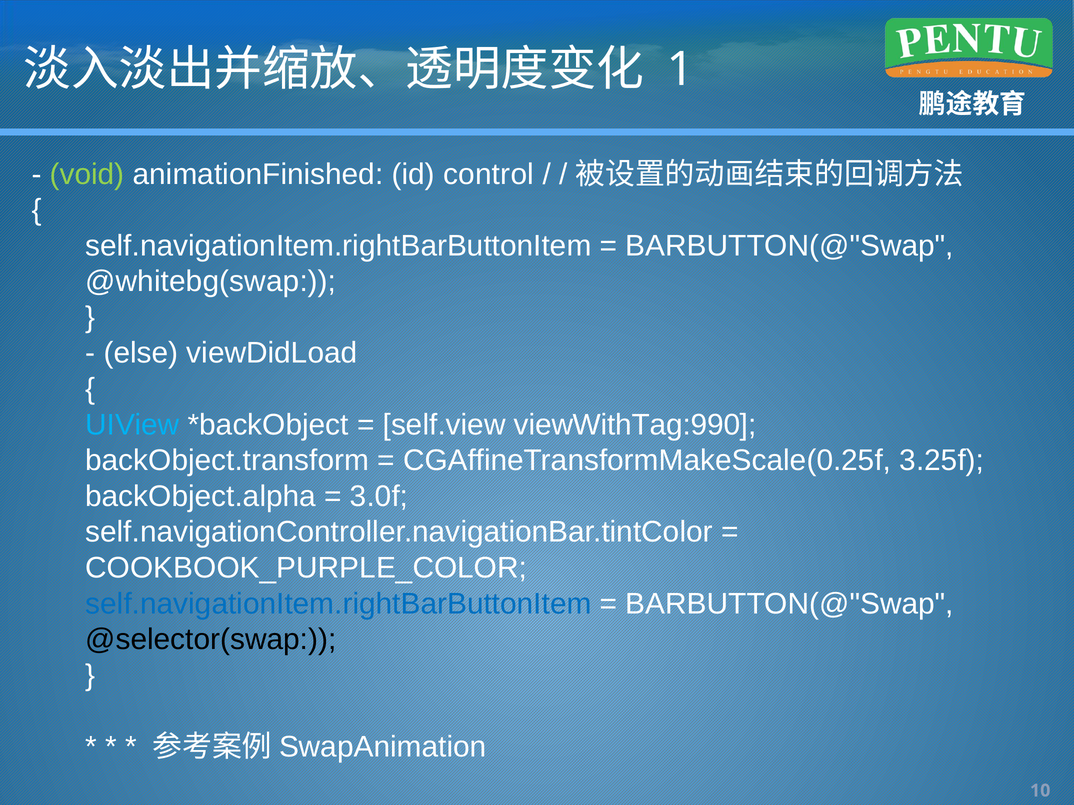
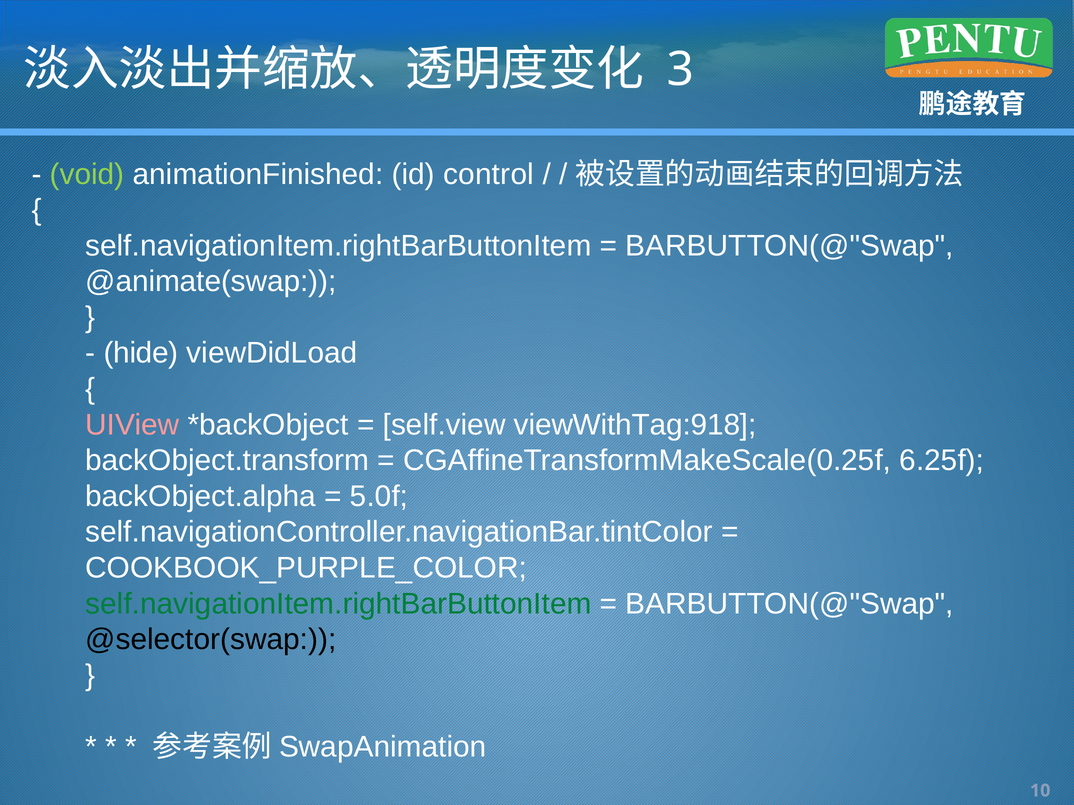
1: 1 -> 3
@whitebg(swap: @whitebg(swap -> @animate(swap
else: else -> hide
UIView colour: light blue -> pink
viewWithTag:990: viewWithTag:990 -> viewWithTag:918
3.25f: 3.25f -> 6.25f
3.0f: 3.0f -> 5.0f
self.navigationItem.rightBarButtonItem at (338, 604) colour: blue -> green
